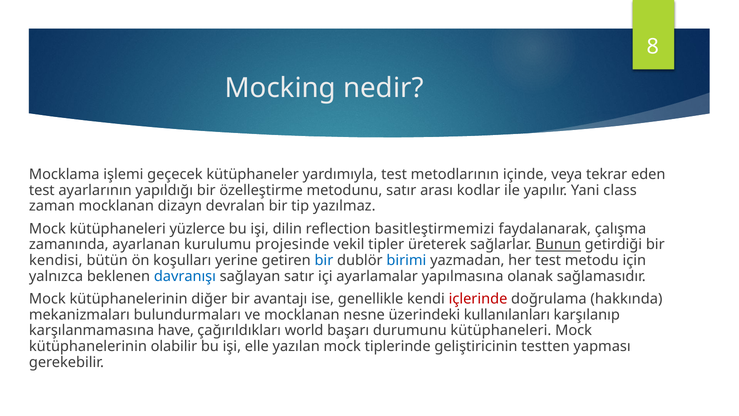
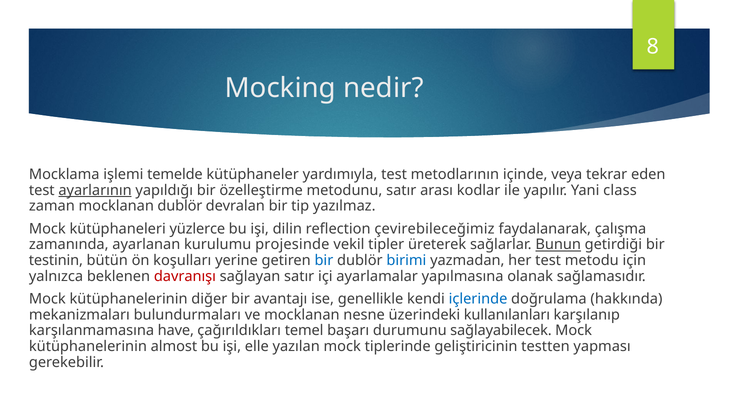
geçecek: geçecek -> temelde
ayarlarının underline: none -> present
mocklanan dizayn: dizayn -> dublör
basitleştirmemizi: basitleştirmemizi -> çevirebileceğimiz
kendisi: kendisi -> testinin
davranışı colour: blue -> red
içlerinde colour: red -> blue
world: world -> temel
durumunu kütüphaneleri: kütüphaneleri -> sağlayabilecek
olabilir: olabilir -> almost
